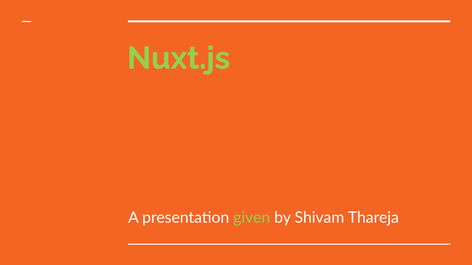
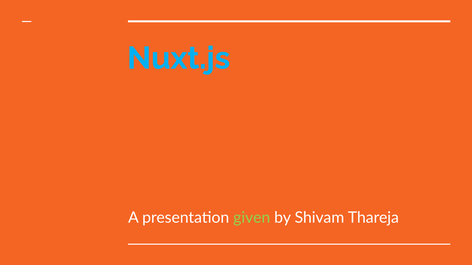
Nuxt.js colour: light green -> light blue
